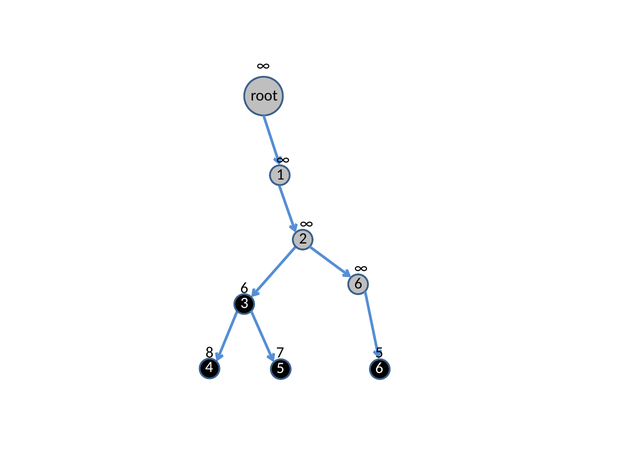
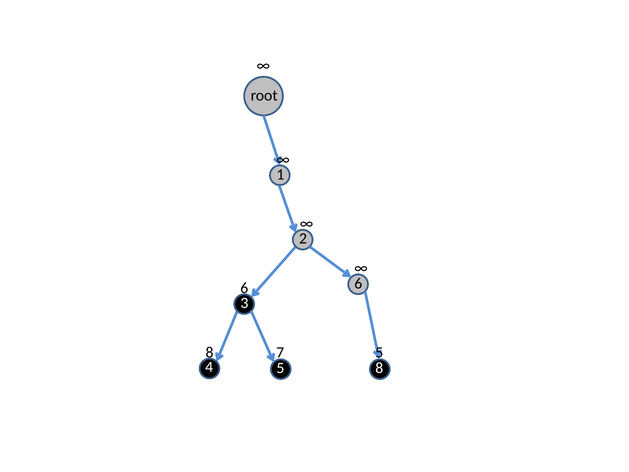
4 6: 6 -> 8
